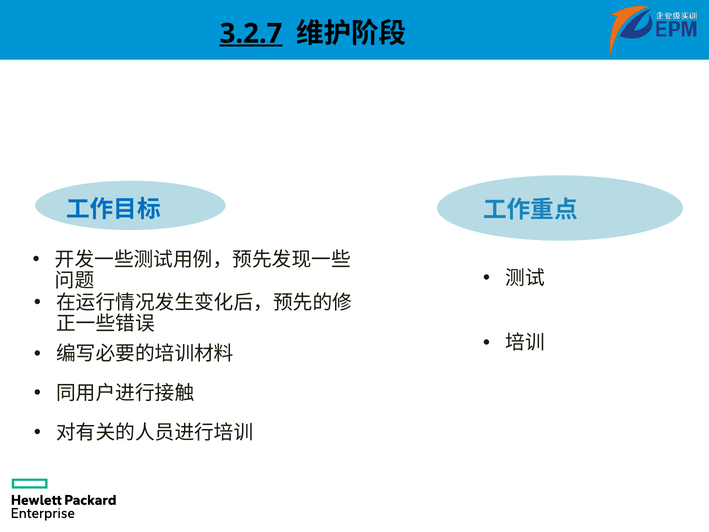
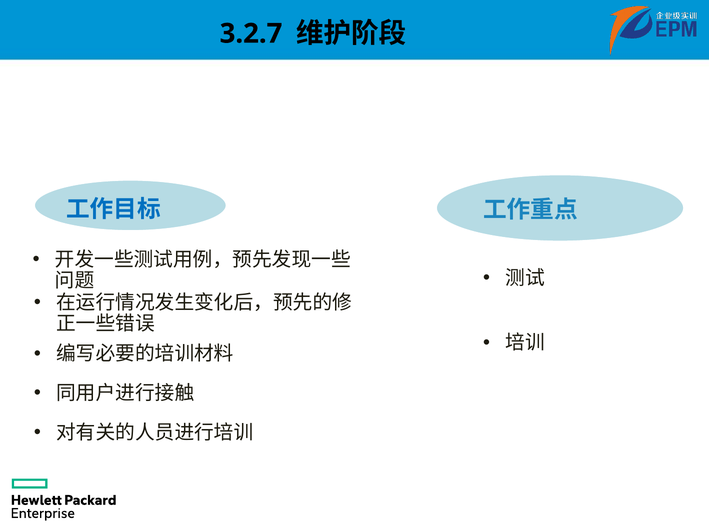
3.2.7 underline: present -> none
